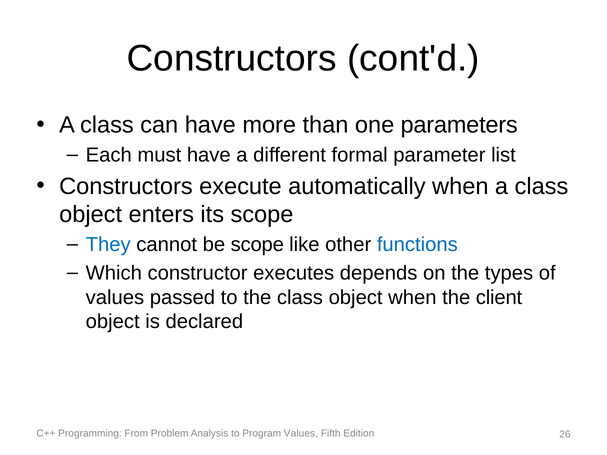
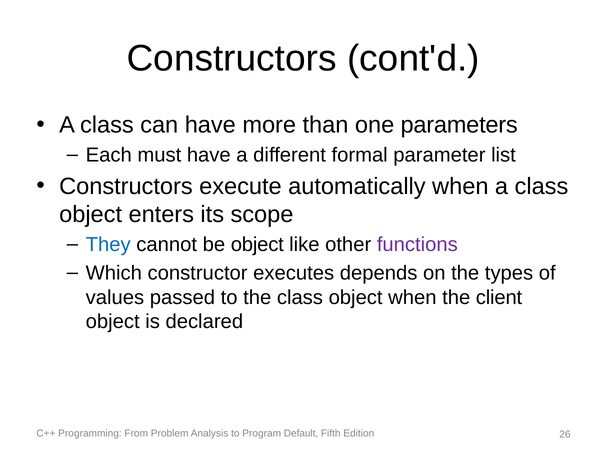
be scope: scope -> object
functions colour: blue -> purple
Program Values: Values -> Default
